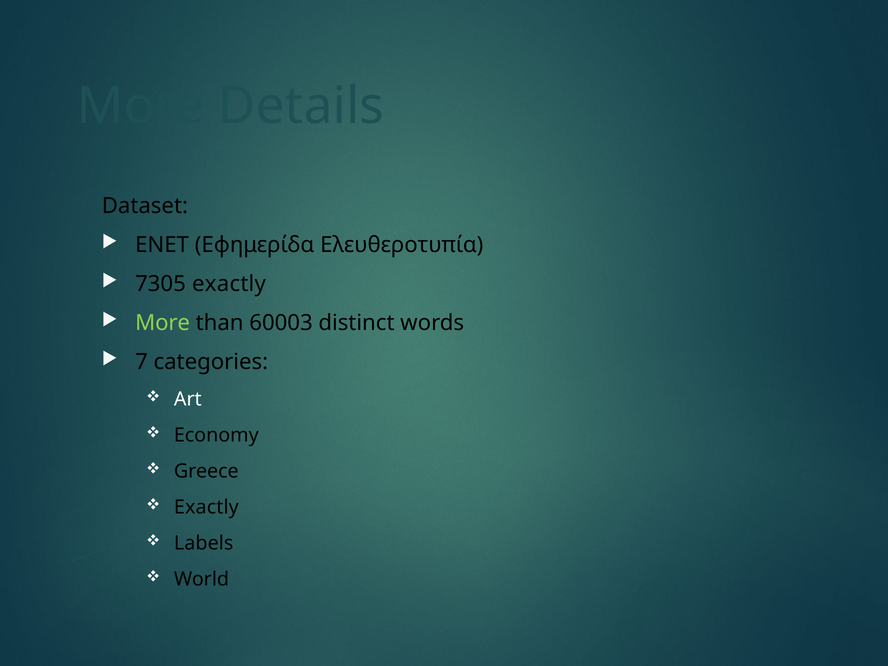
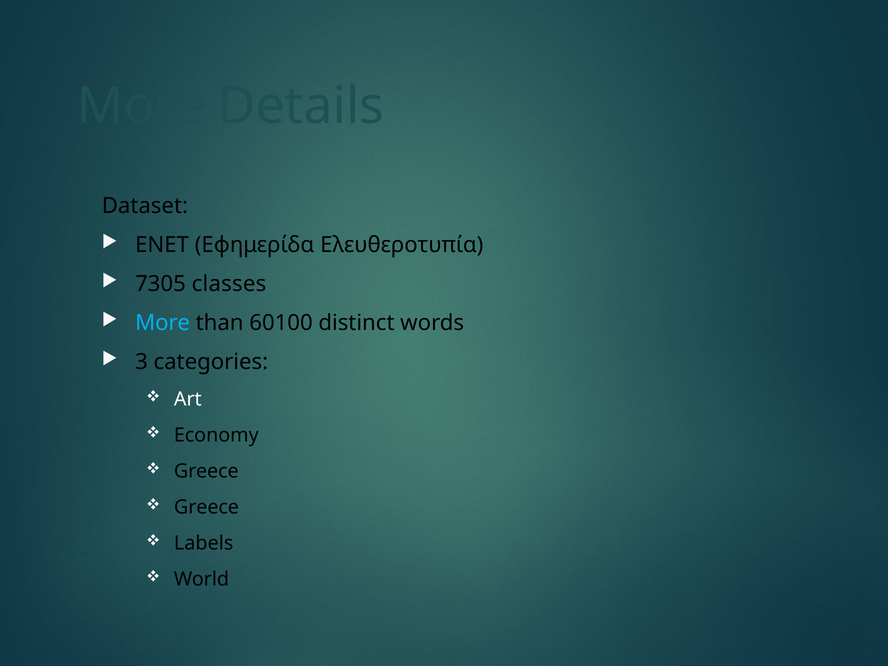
7305 exactly: exactly -> classes
More at (163, 323) colour: light green -> light blue
60003: 60003 -> 60100
7: 7 -> 3
Exactly at (206, 507): Exactly -> Greece
